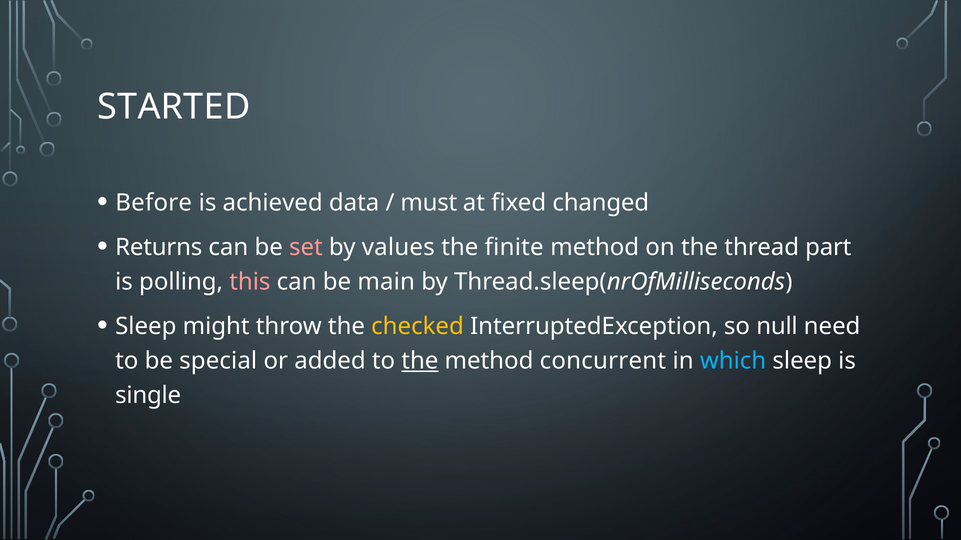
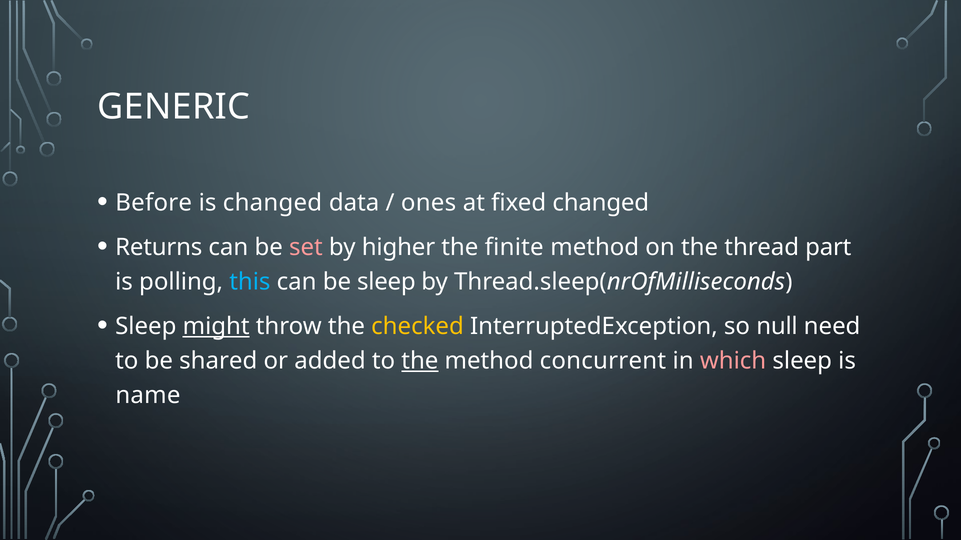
STARTED: STARTED -> GENERIC
is achieved: achieved -> changed
must: must -> ones
values: values -> higher
this colour: pink -> light blue
be main: main -> sleep
might underline: none -> present
special: special -> shared
which colour: light blue -> pink
single: single -> name
